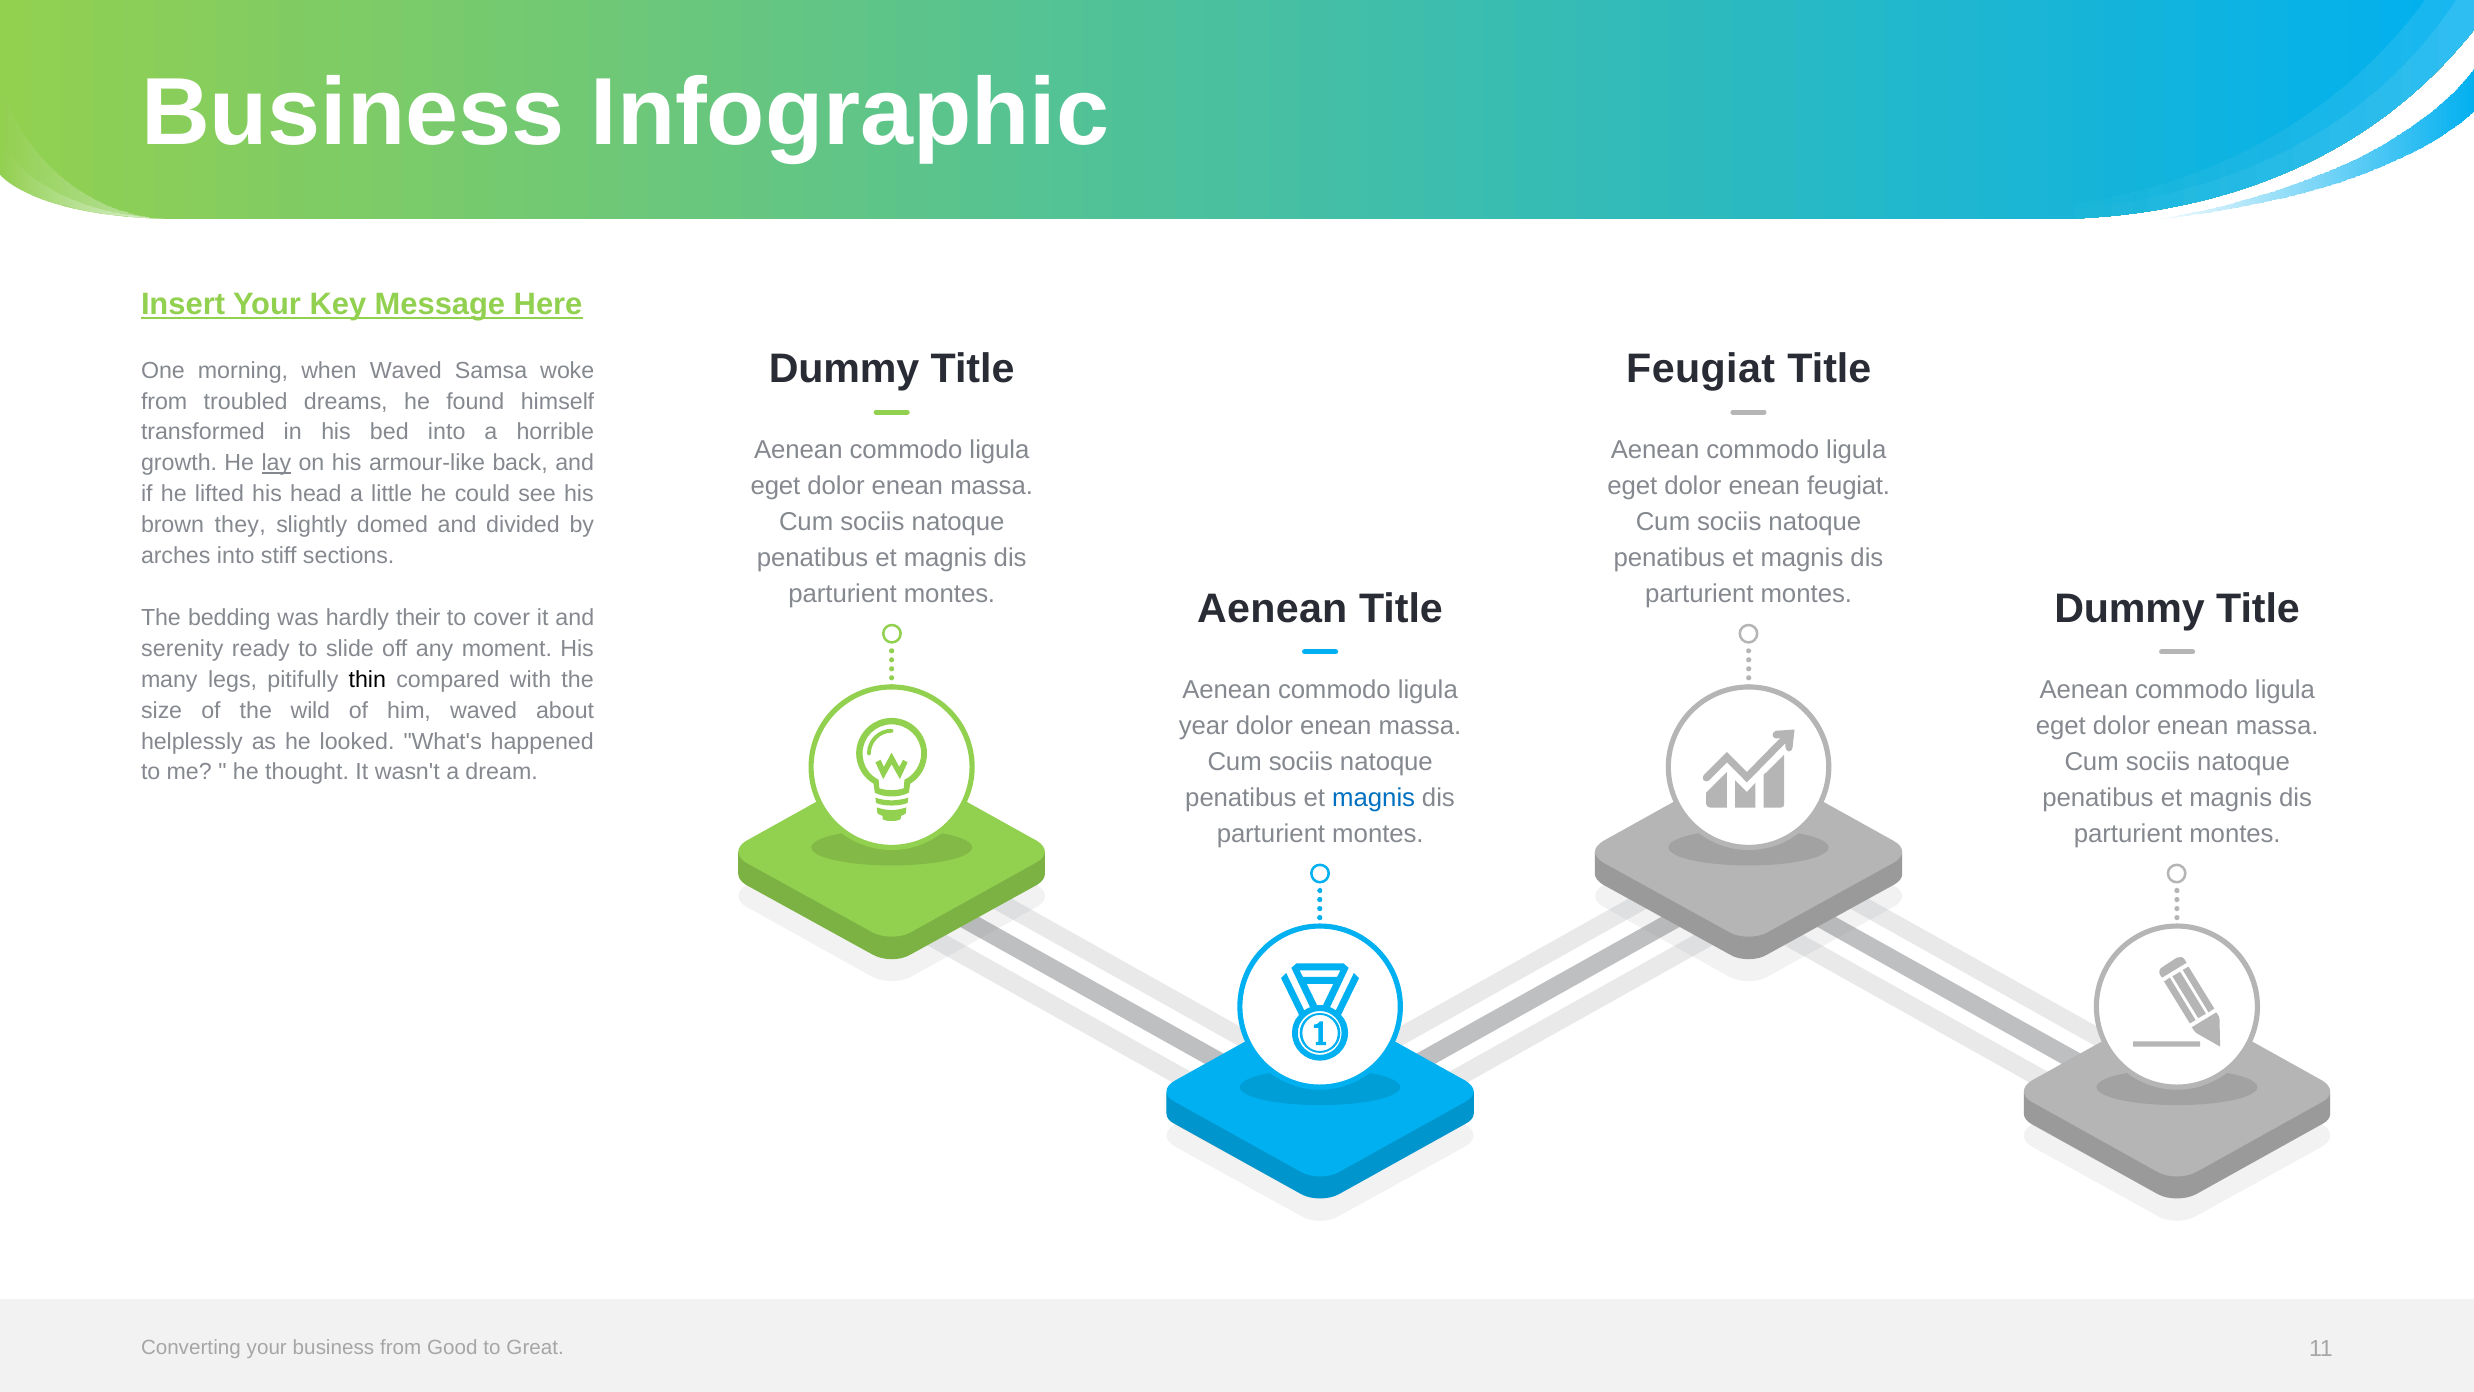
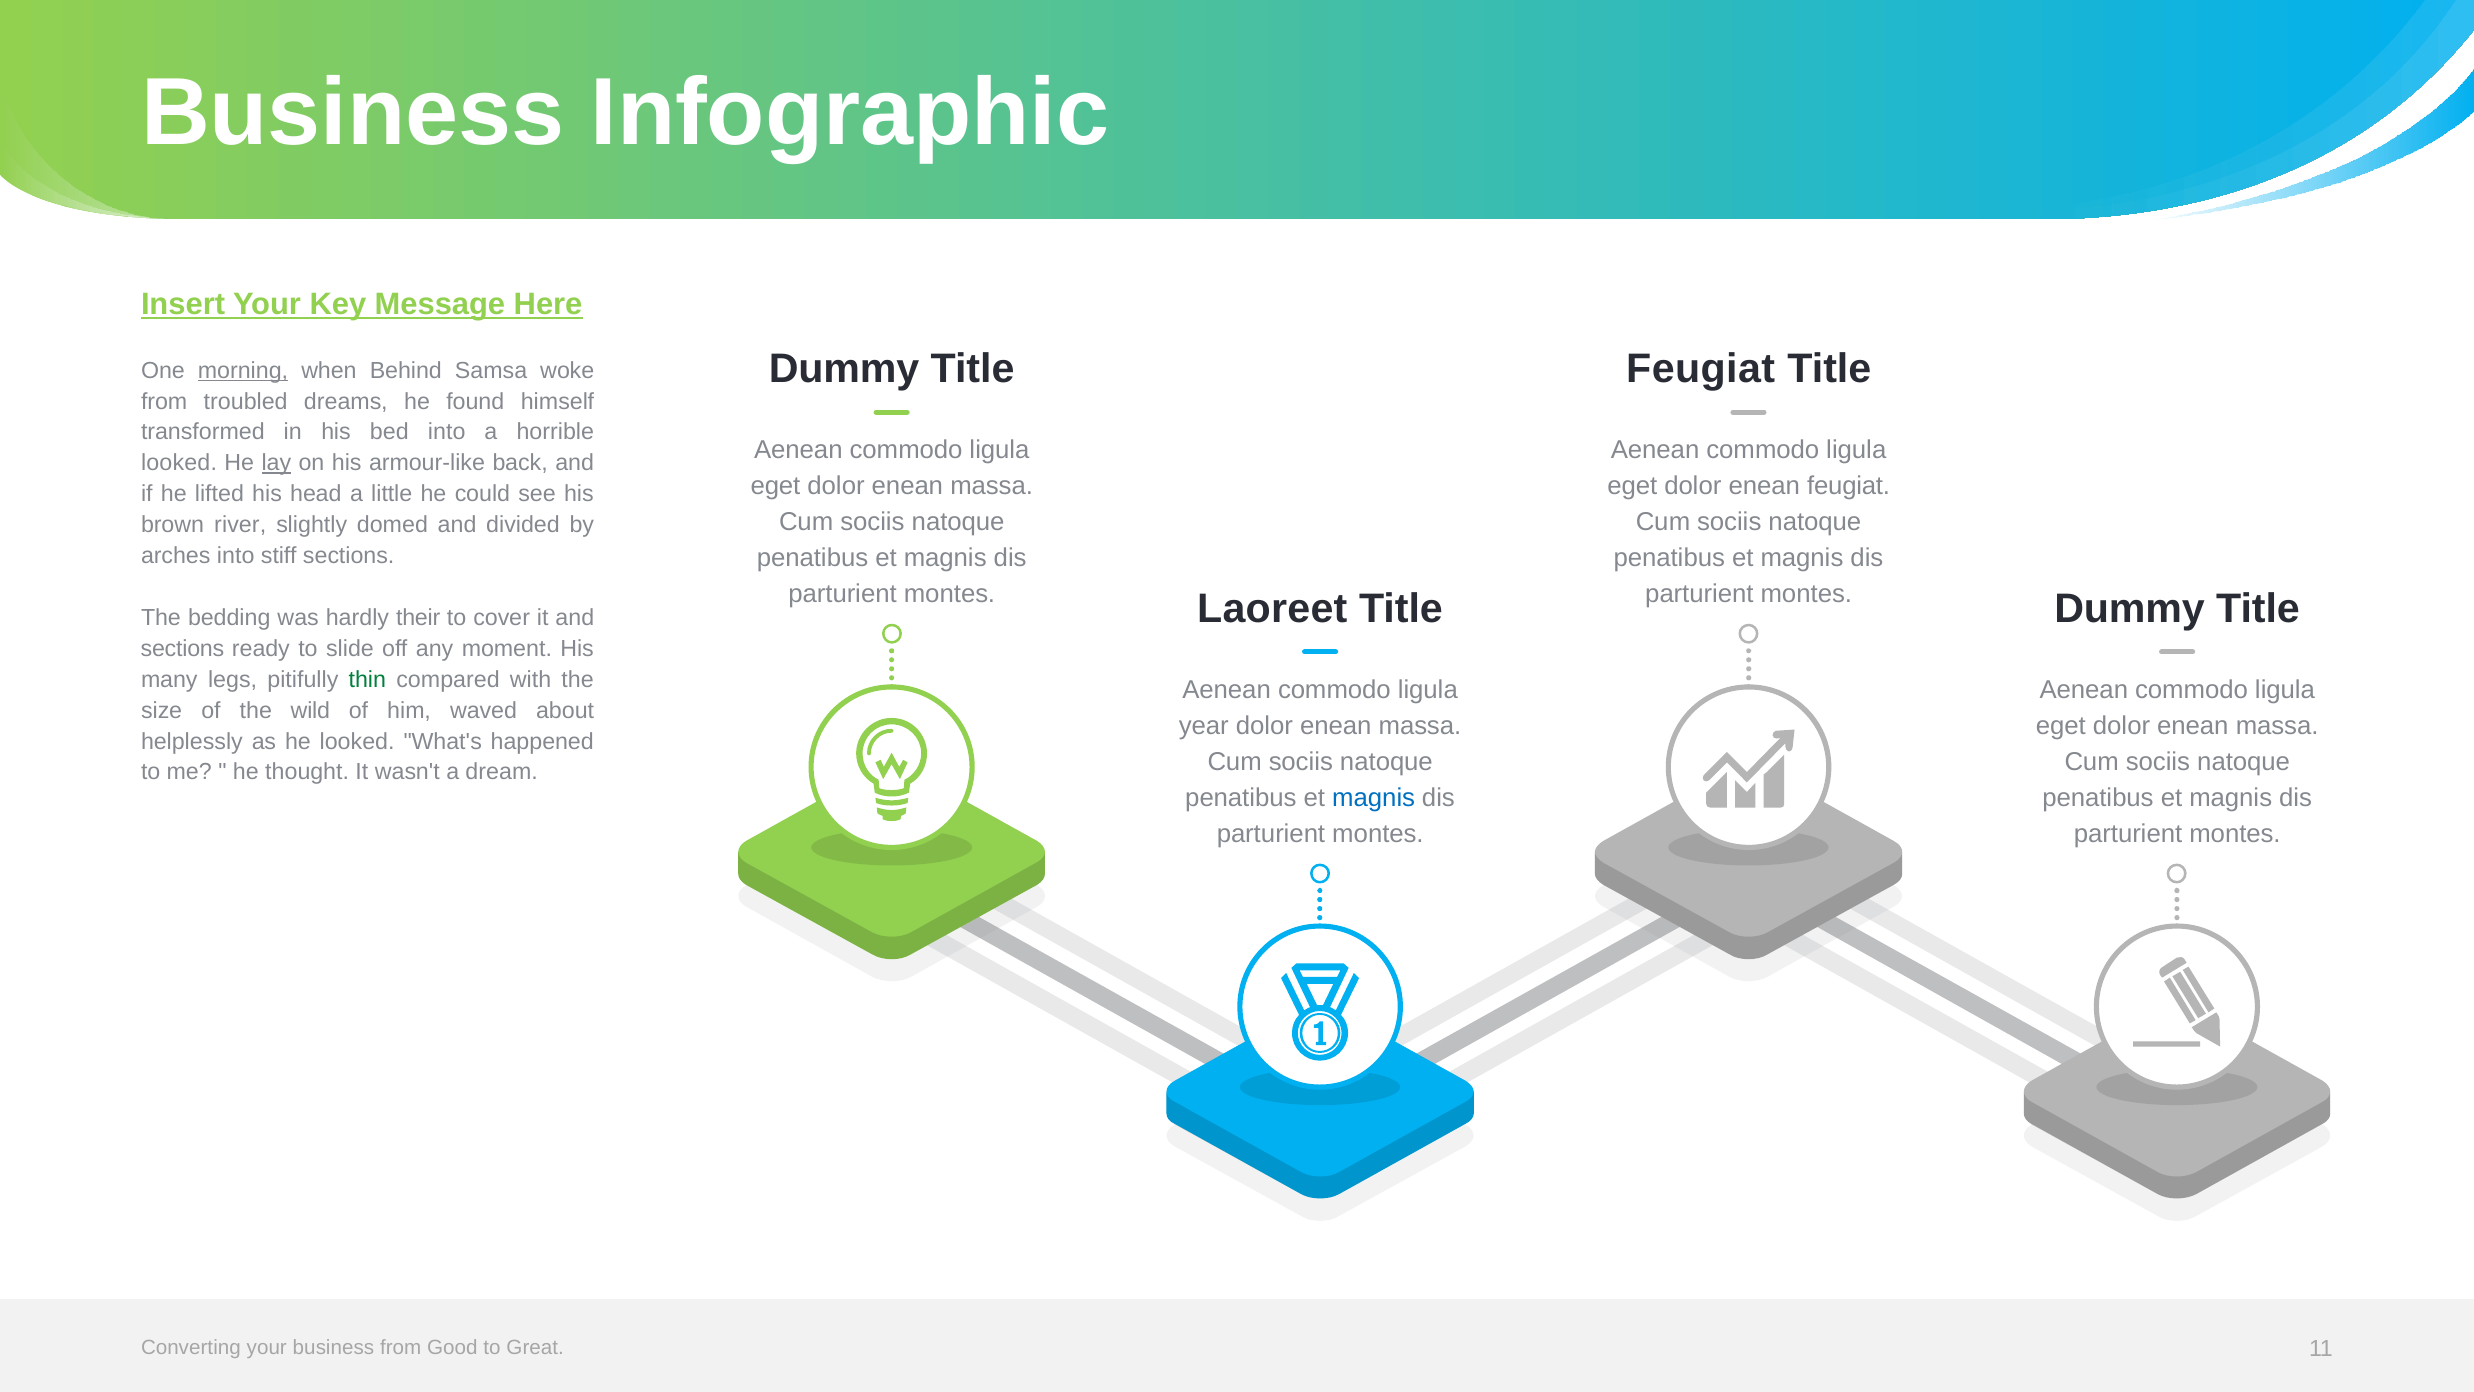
morning underline: none -> present
when Waved: Waved -> Behind
growth at (179, 463): growth -> looked
they: they -> river
Aenean at (1272, 609): Aenean -> Laoreet
serenity at (182, 648): serenity -> sections
thin colour: black -> green
